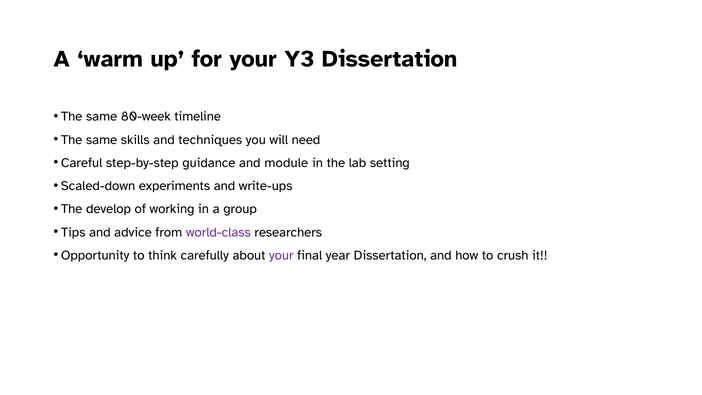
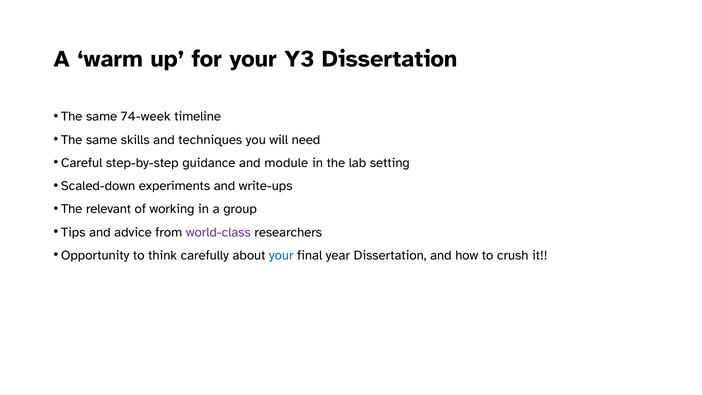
80-week: 80-week -> 74-week
develop: develop -> relevant
your at (281, 255) colour: purple -> blue
